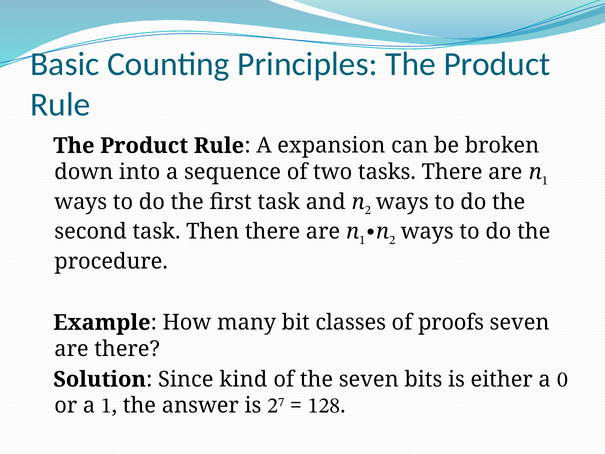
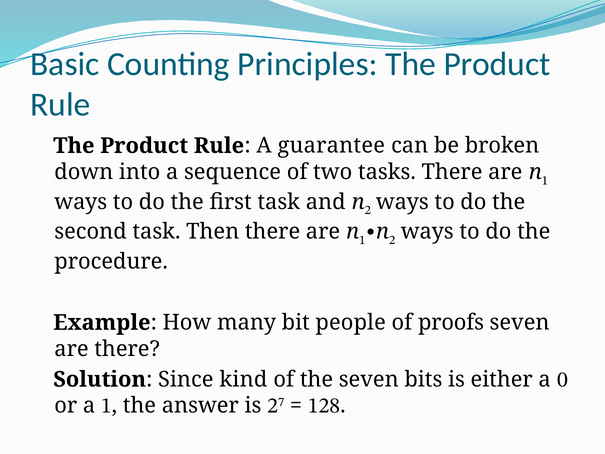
expansion: expansion -> guarantee
classes: classes -> people
